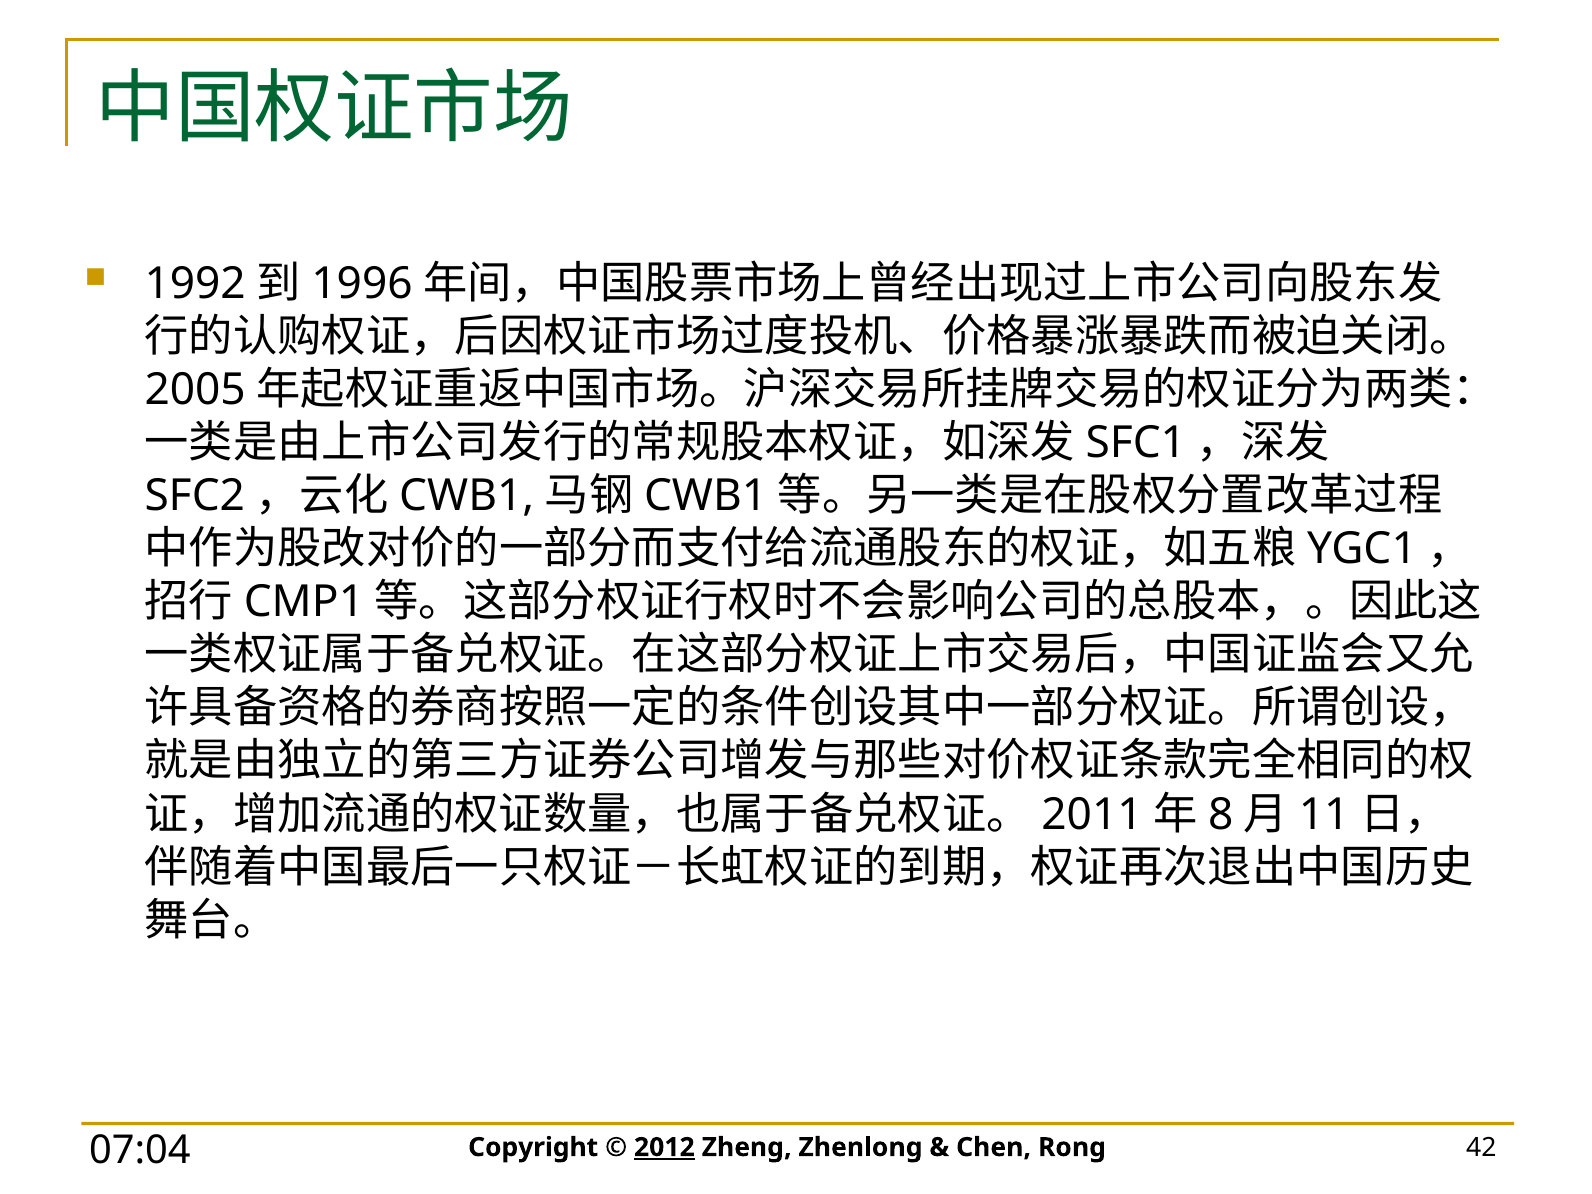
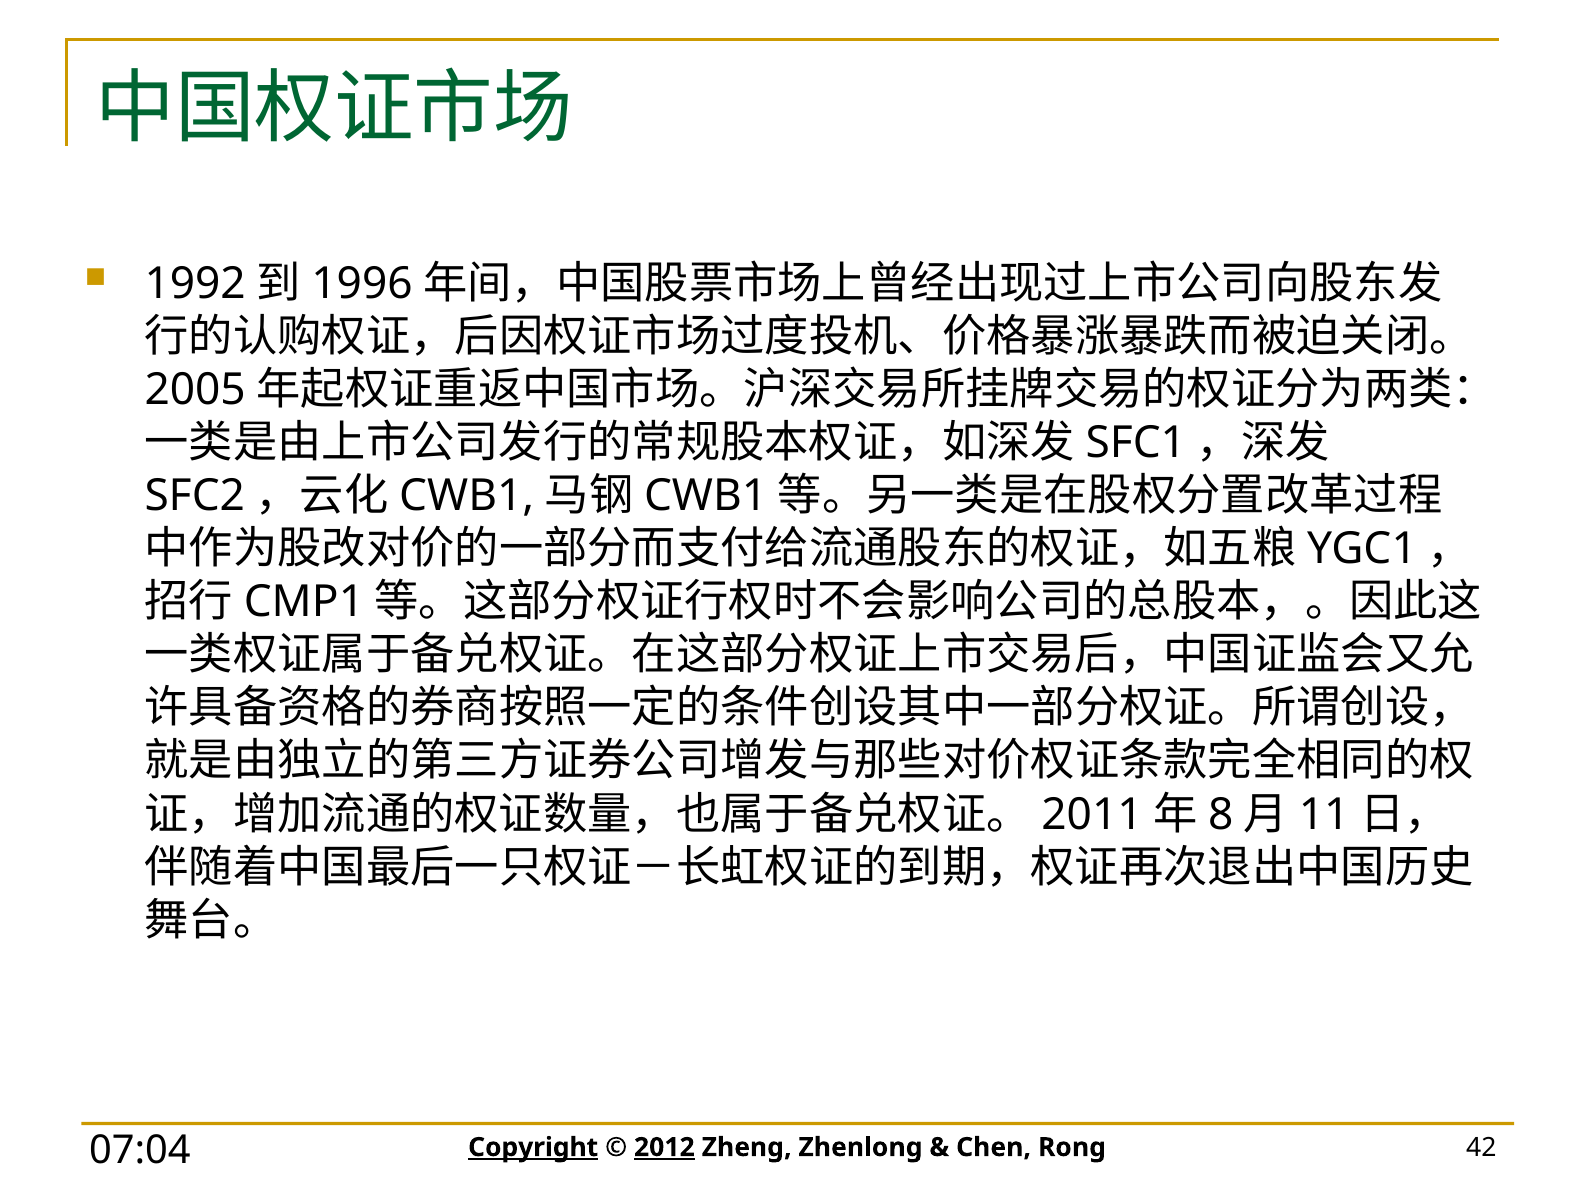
Copyright underline: none -> present
